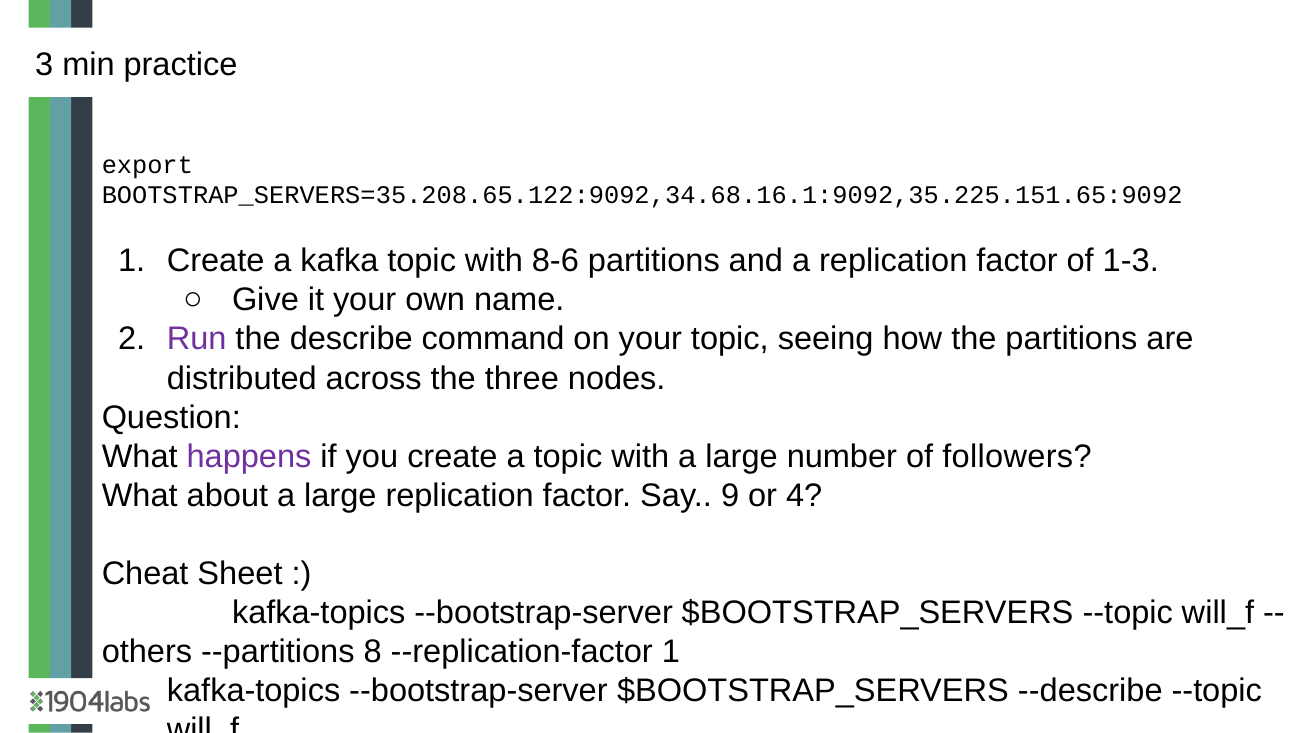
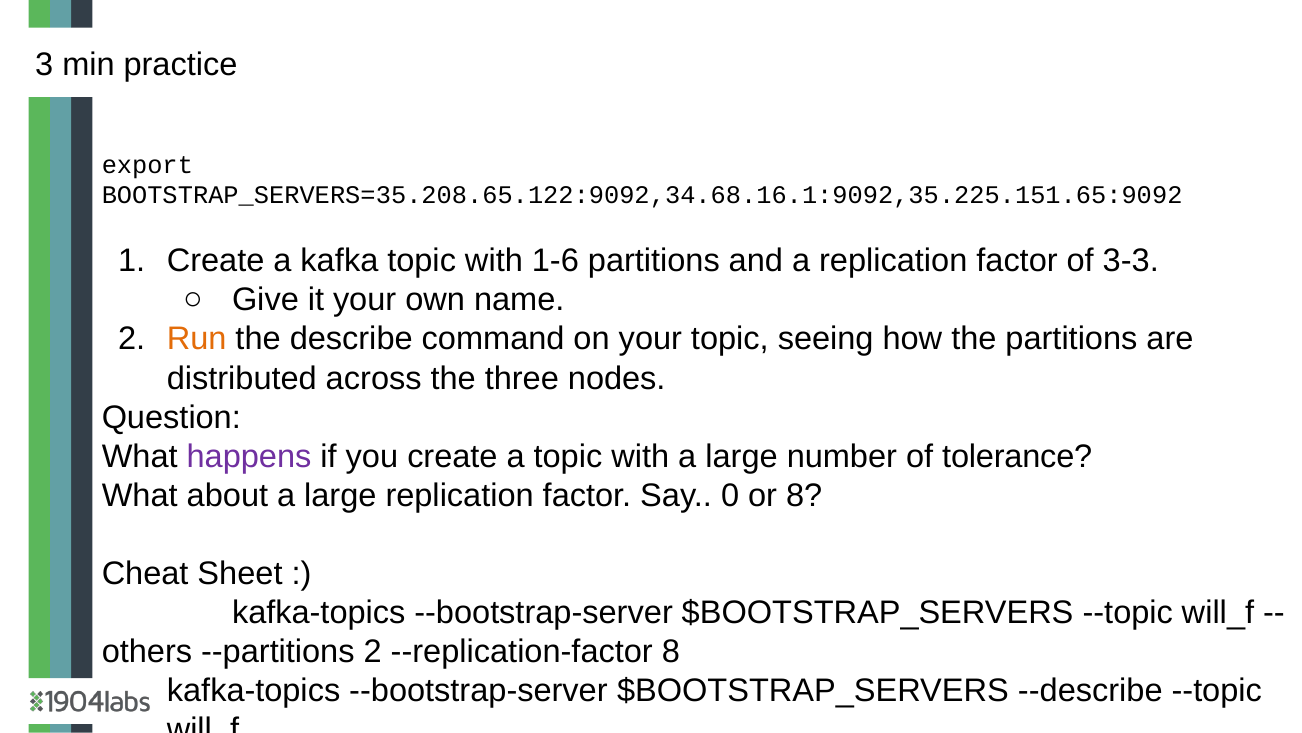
8-6: 8-6 -> 1-6
1-3: 1-3 -> 3-3
Run colour: purple -> orange
followers: followers -> tolerance
9: 9 -> 0
or 4: 4 -> 8
--partitions 8: 8 -> 2
--replication-factor 1: 1 -> 8
